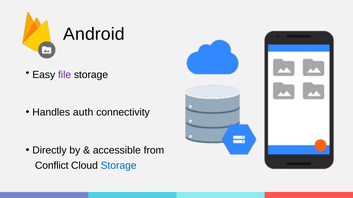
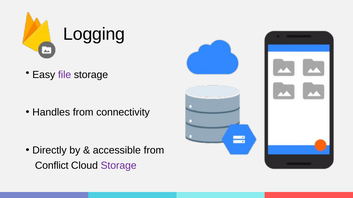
Android: Android -> Logging
Handles auth: auth -> from
Storage at (119, 166) colour: blue -> purple
